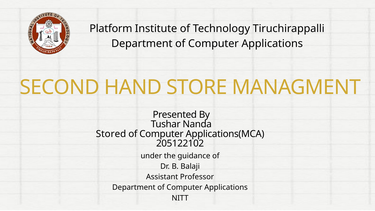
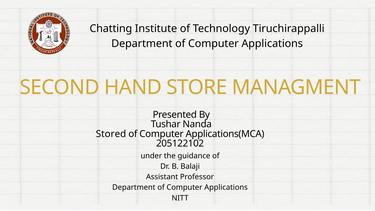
Platform: Platform -> Chatting
